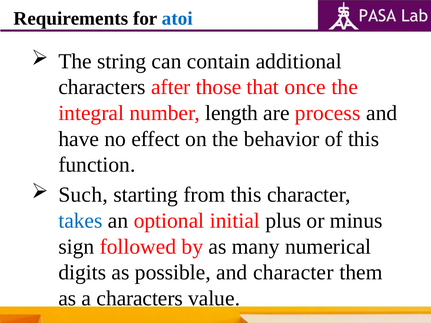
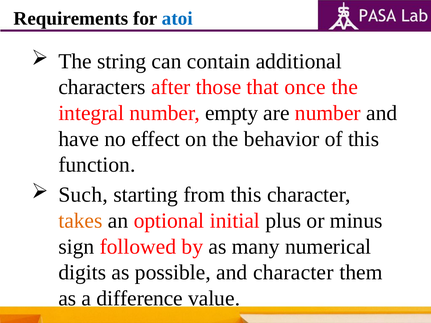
length: length -> empty
are process: process -> number
takes colour: blue -> orange
a characters: characters -> difference
